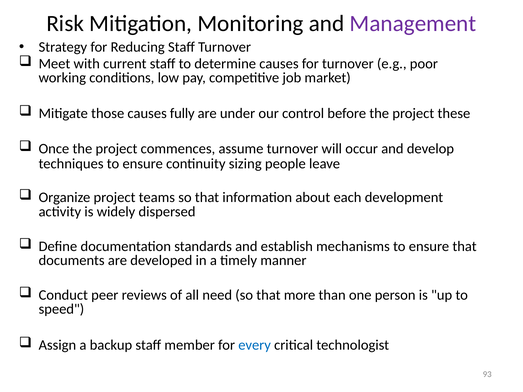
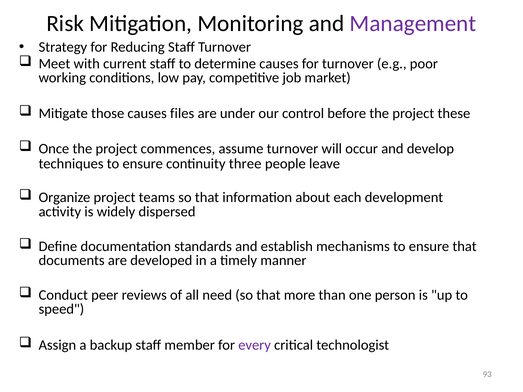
fully: fully -> files
sizing: sizing -> three
every colour: blue -> purple
